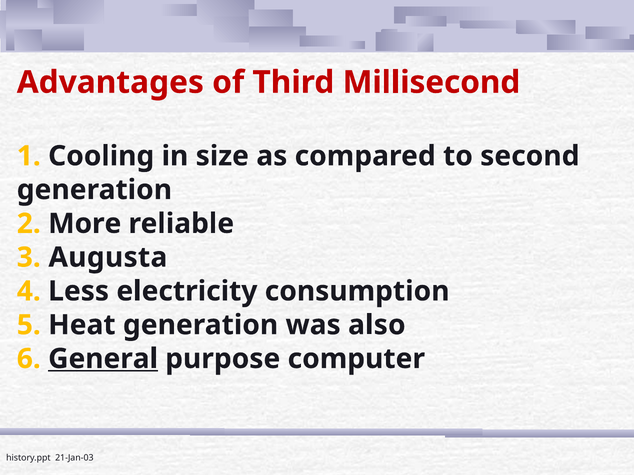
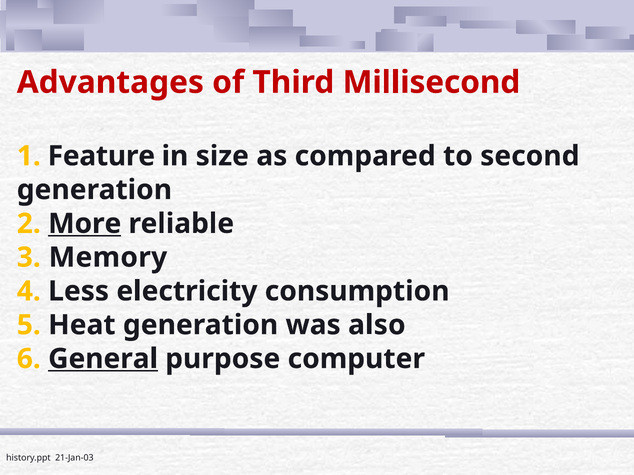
Cooling: Cooling -> Feature
More underline: none -> present
Augusta: Augusta -> Memory
